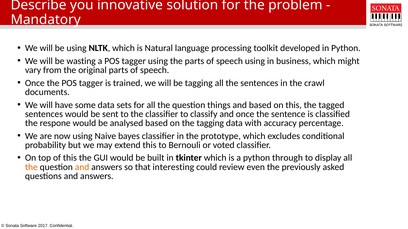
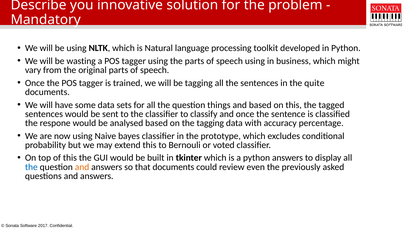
crawl: crawl -> quite
python through: through -> answers
the at (31, 167) colour: orange -> blue
that interesting: interesting -> documents
